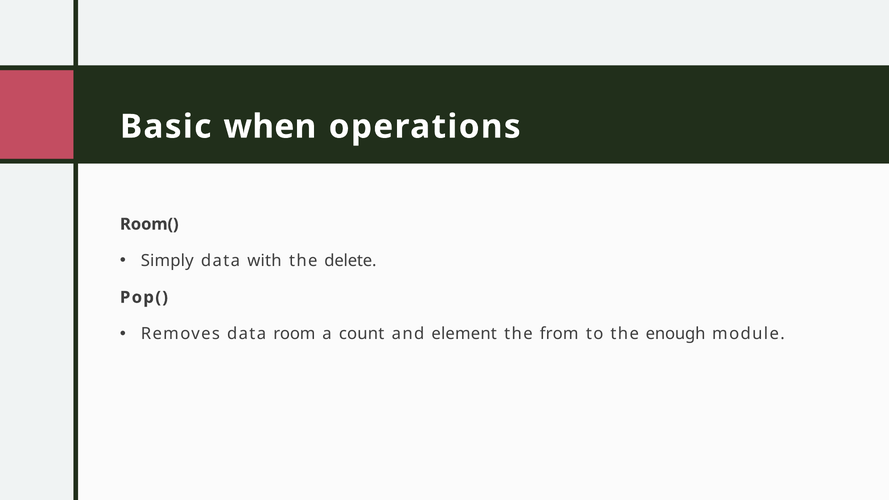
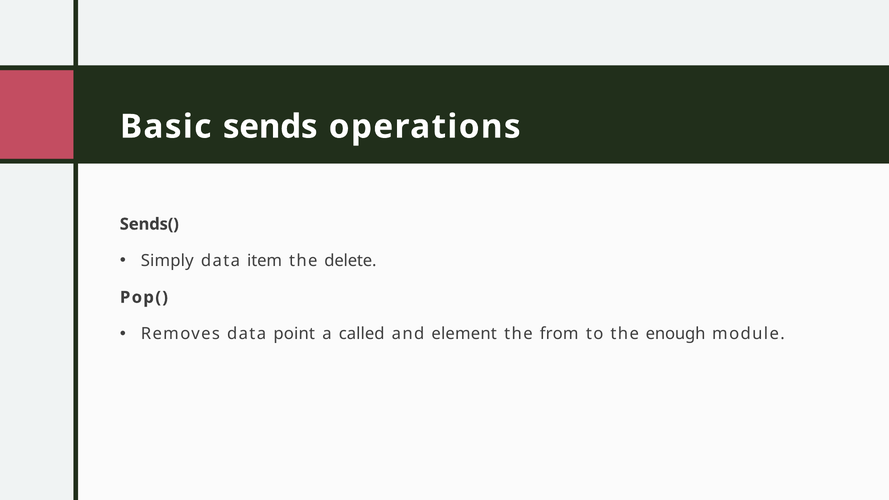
when: when -> sends
Room(: Room( -> Sends(
with: with -> item
room: room -> point
count: count -> called
